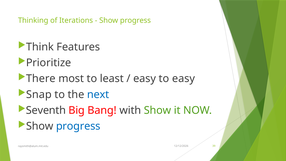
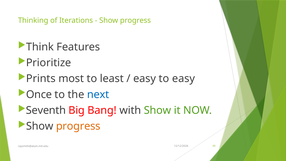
There: There -> Prints
Snap: Snap -> Once
progress at (78, 126) colour: blue -> orange
